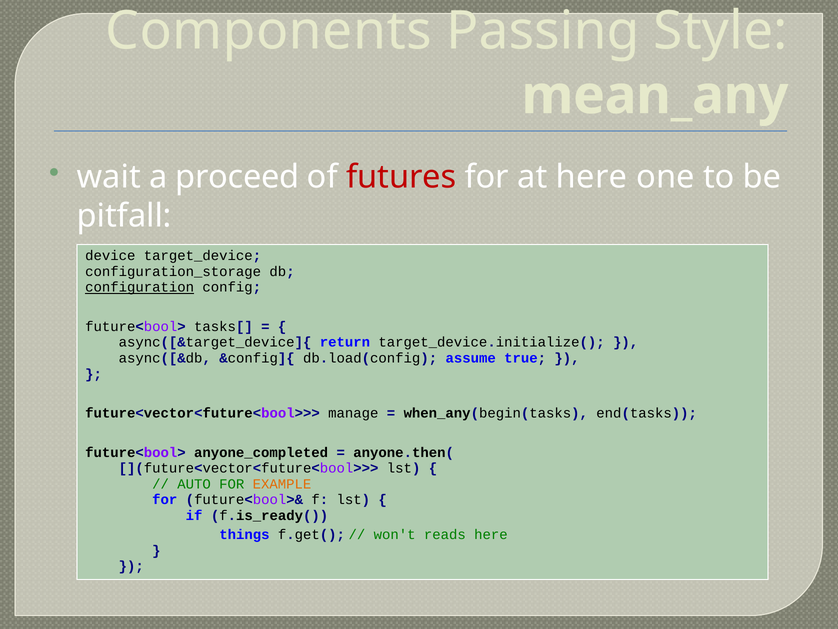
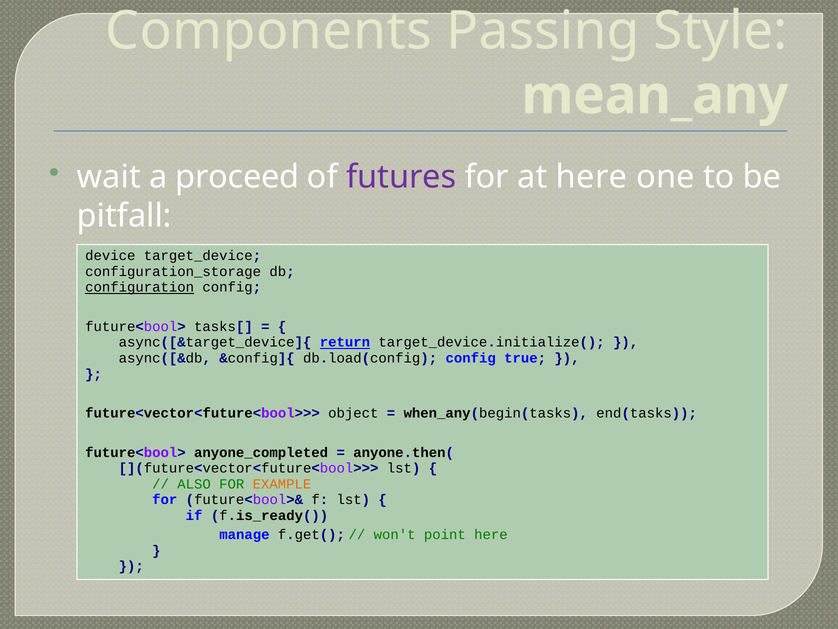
futures colour: red -> purple
return underline: none -> present
db.load(config assume: assume -> config
manage: manage -> object
AUTO: AUTO -> ALSO
things: things -> manage
reads: reads -> point
